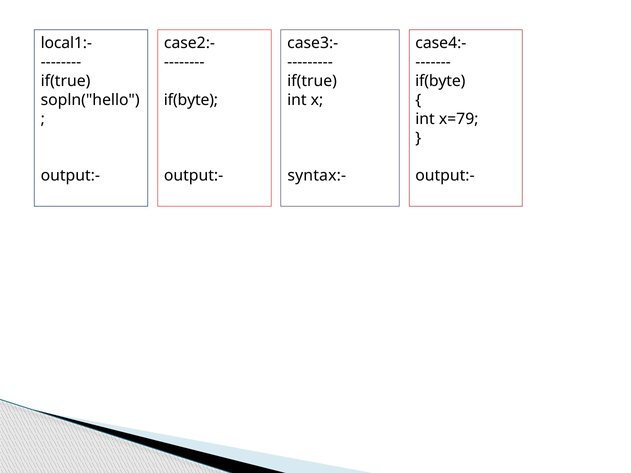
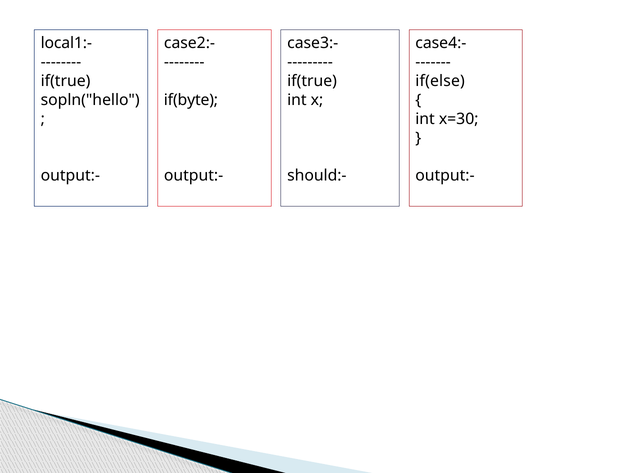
if(byte at (440, 81): if(byte -> if(else
x=79: x=79 -> x=30
syntax:-: syntax:- -> should:-
